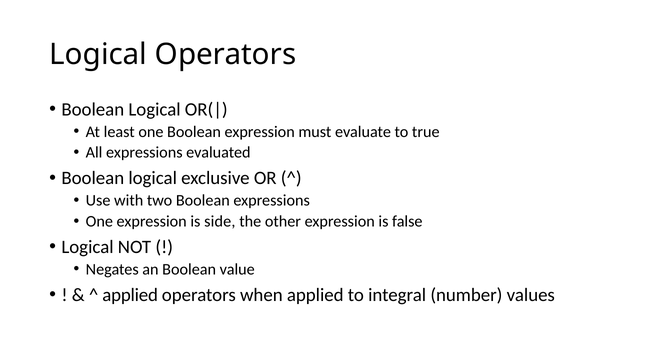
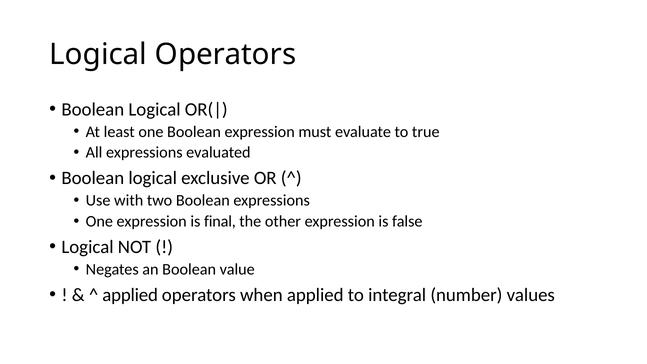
side: side -> final
